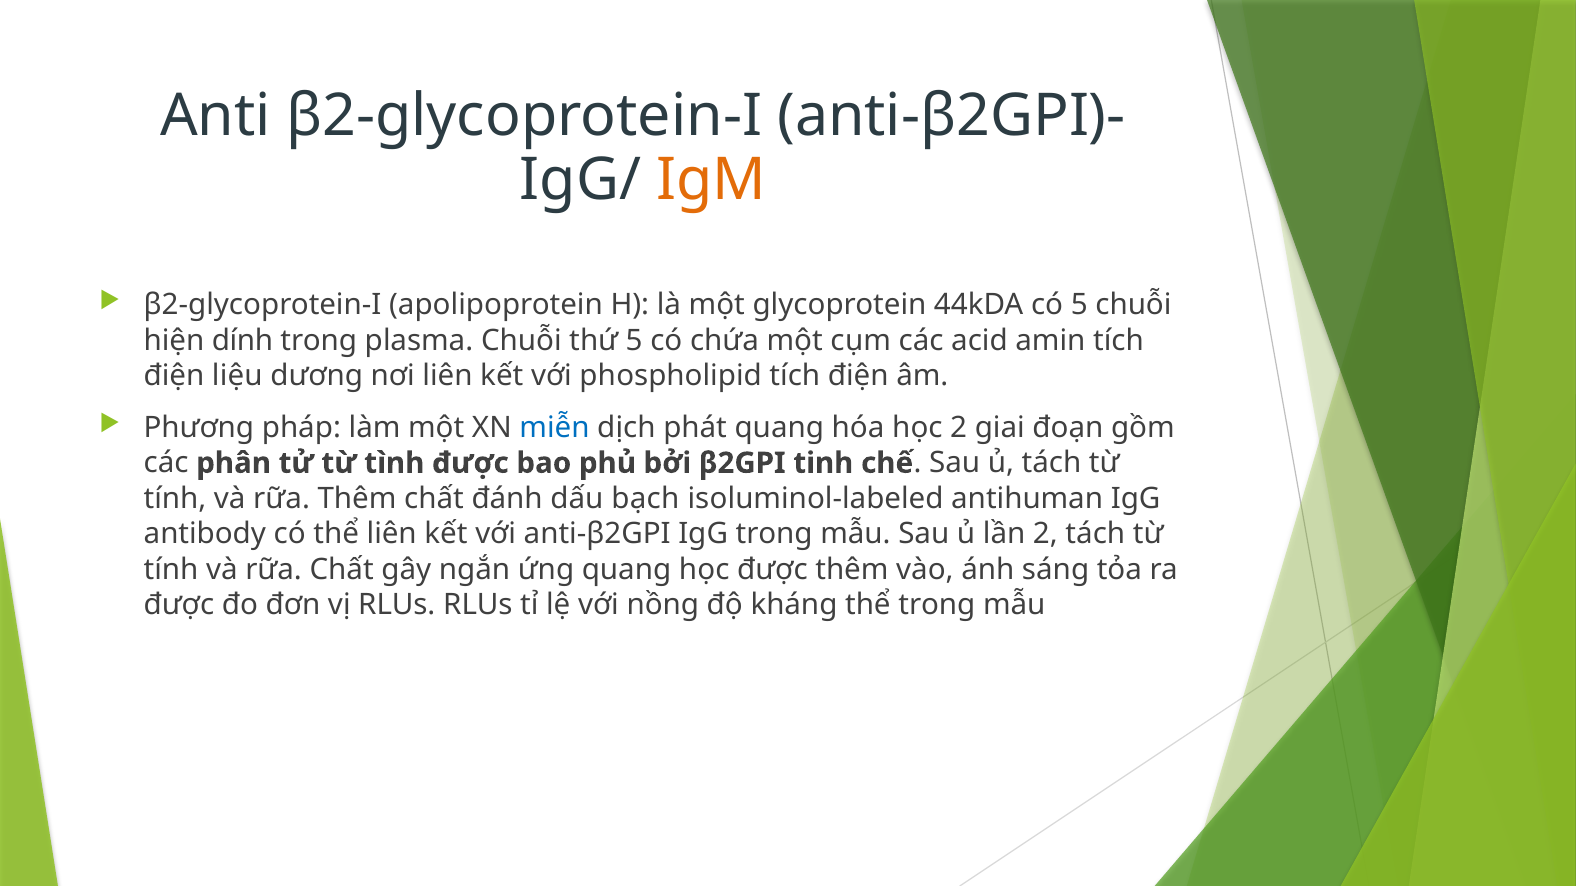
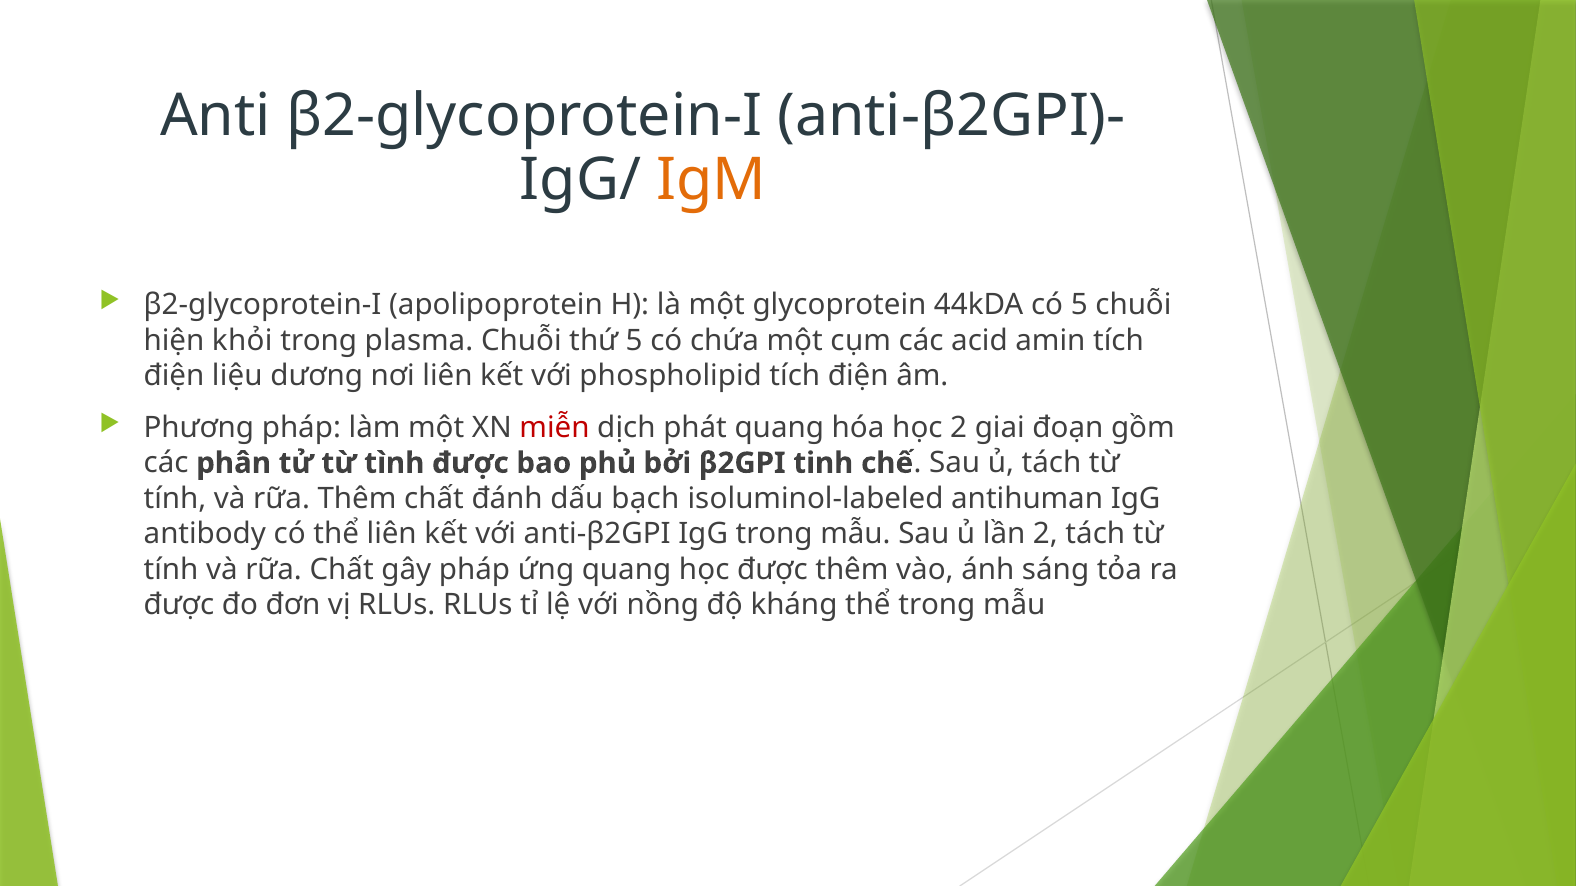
dính: dính -> khỏi
miễn colour: blue -> red
gây ngắn: ngắn -> pháp
